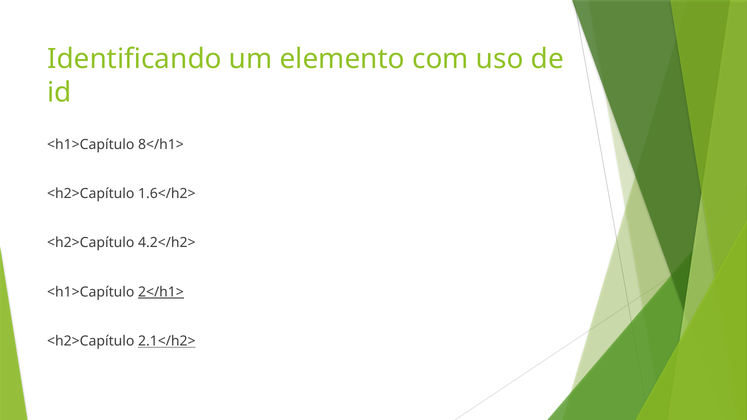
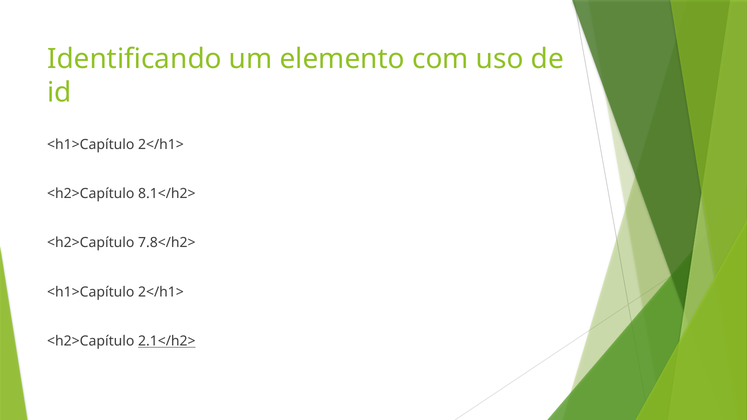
8</h1> at (161, 145): 8</h1> -> 2</h1>
1.6</h2>: 1.6</h2> -> 8.1</h2>
4.2</h2>: 4.2</h2> -> 7.8</h2>
2</h1> at (161, 292) underline: present -> none
